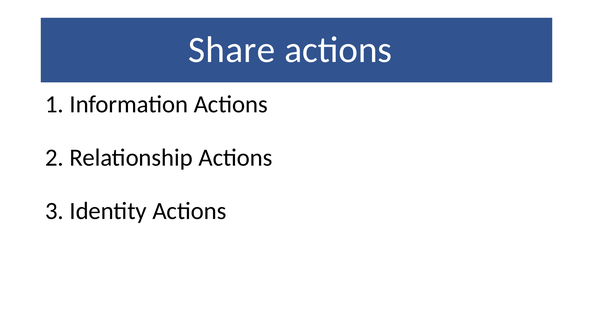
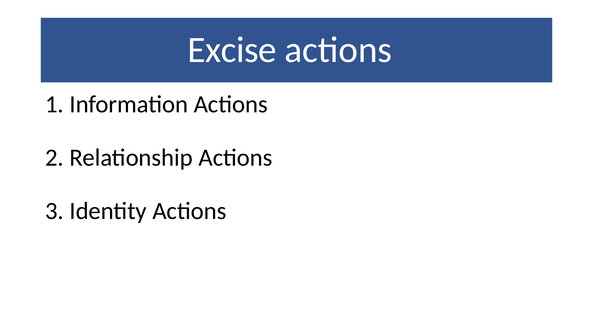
Share: Share -> Excise
